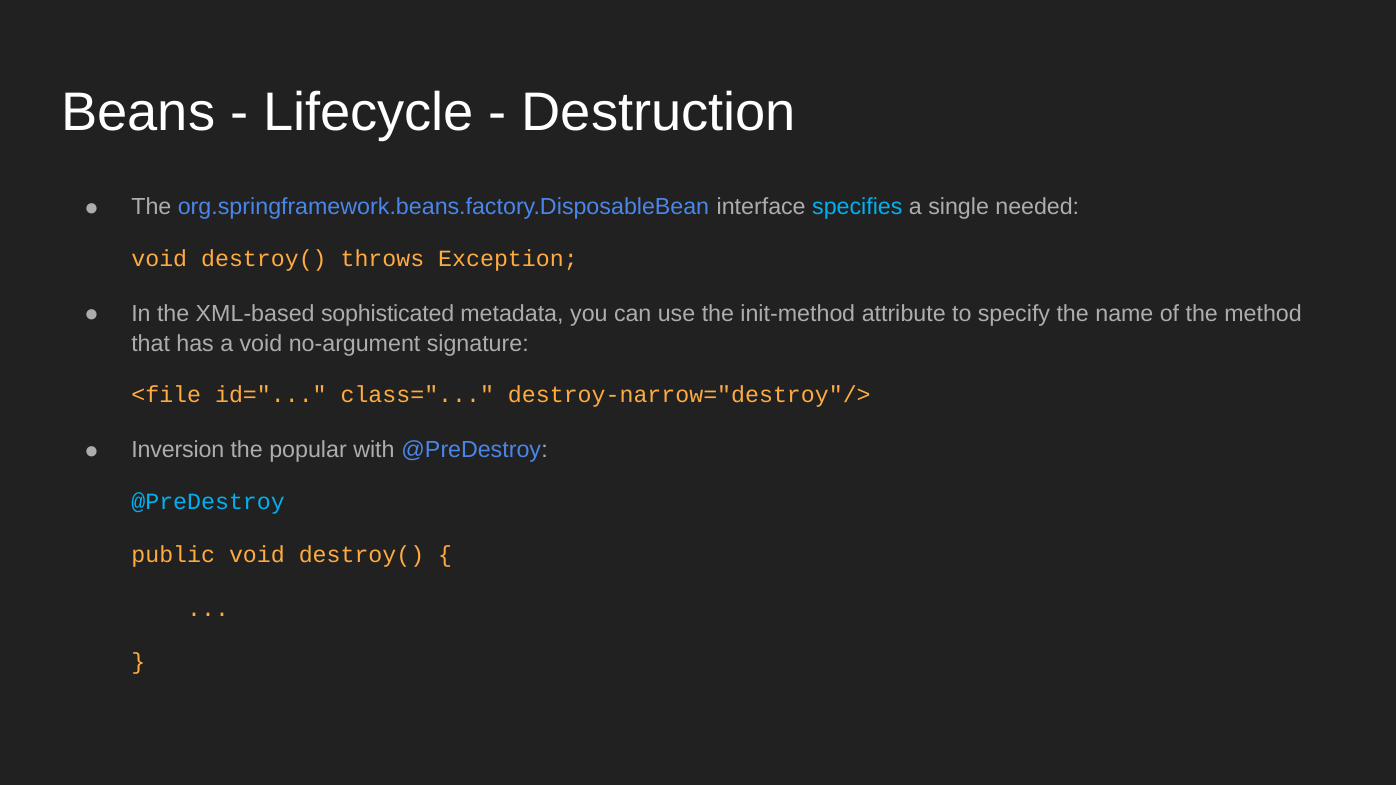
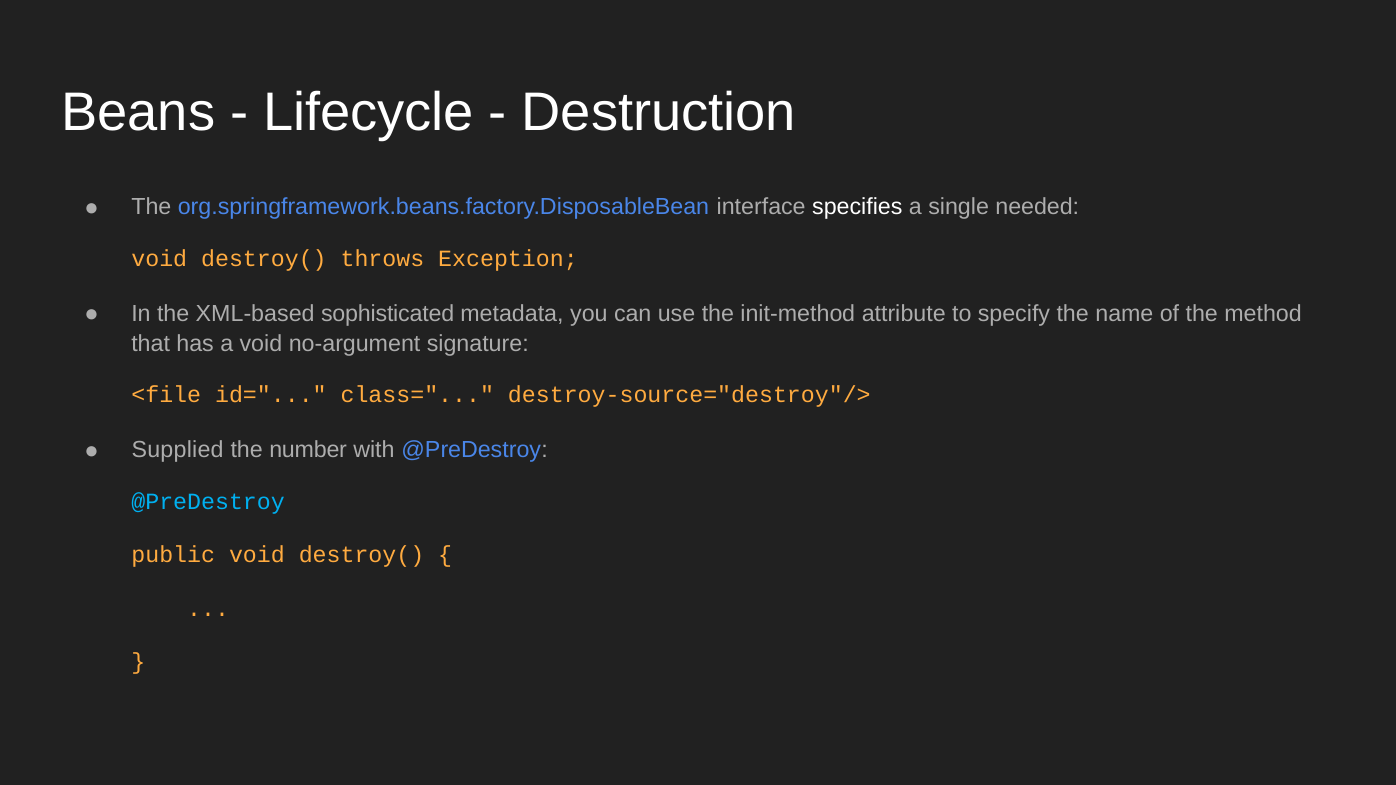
specifies colour: light blue -> white
destroy-narrow="destroy"/>: destroy-narrow="destroy"/> -> destroy-source="destroy"/>
Inversion: Inversion -> Supplied
popular: popular -> number
